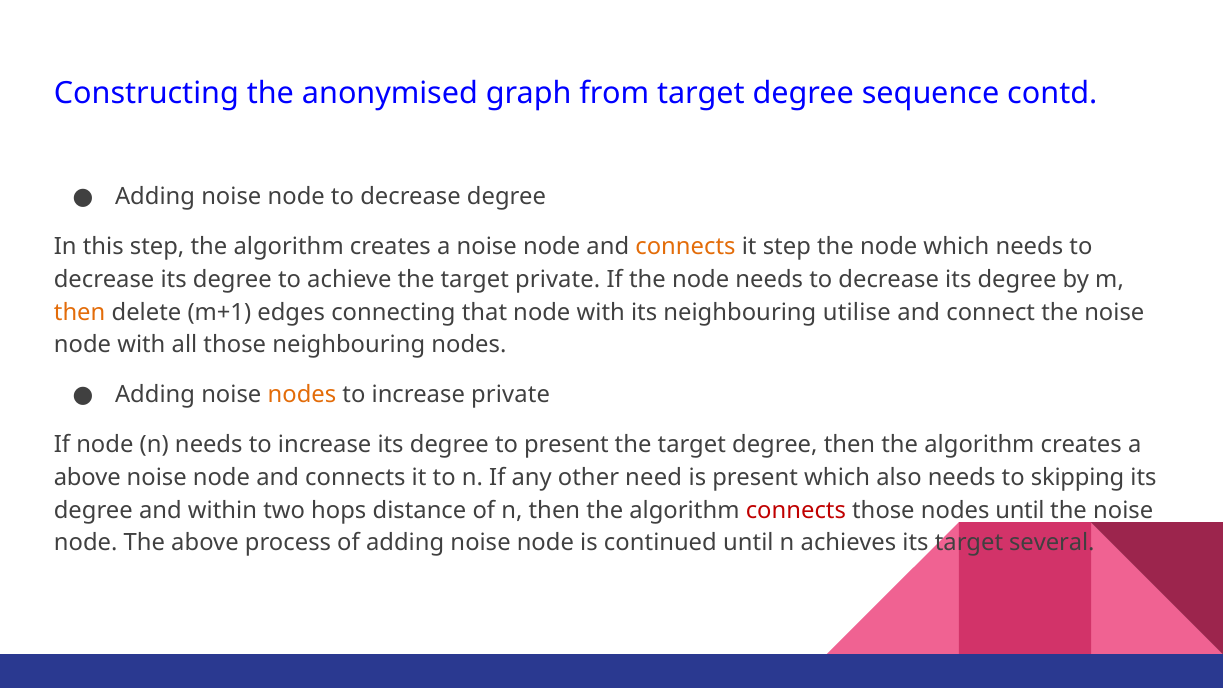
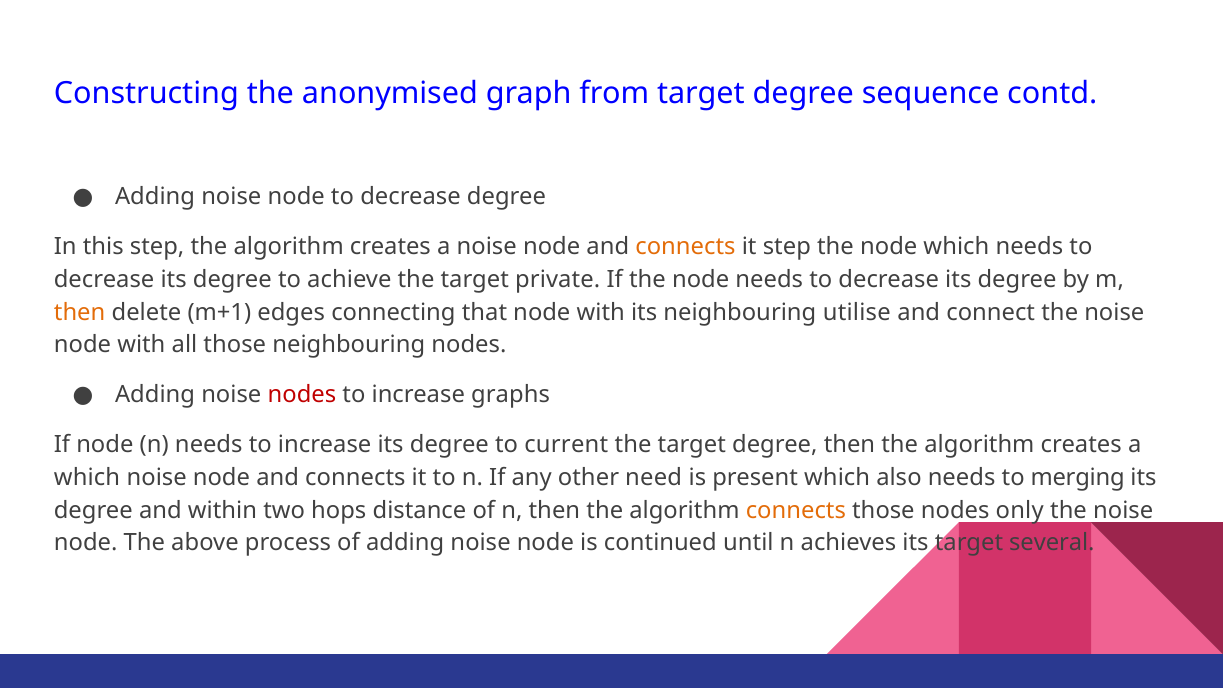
nodes at (302, 395) colour: orange -> red
increase private: private -> graphs
to present: present -> current
above at (87, 477): above -> which
skipping: skipping -> merging
connects at (796, 510) colour: red -> orange
nodes until: until -> only
